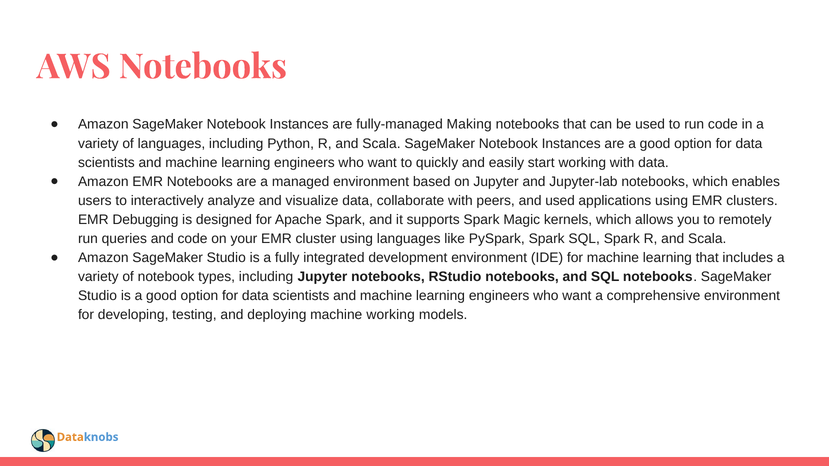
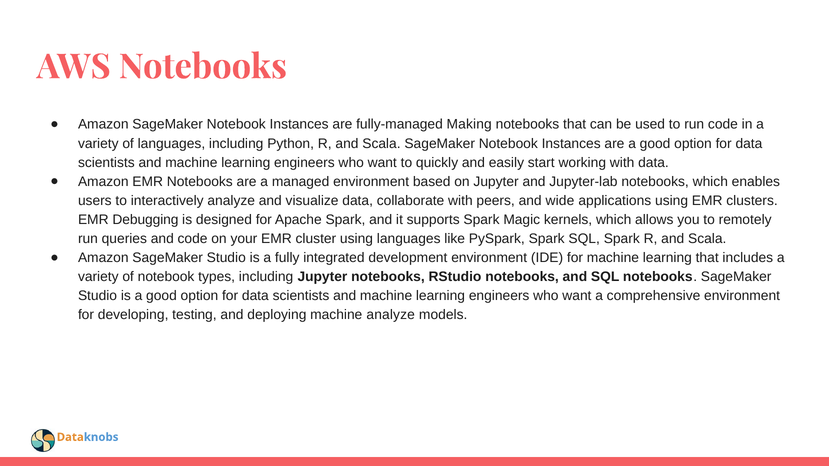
and used: used -> wide
machine working: working -> analyze
